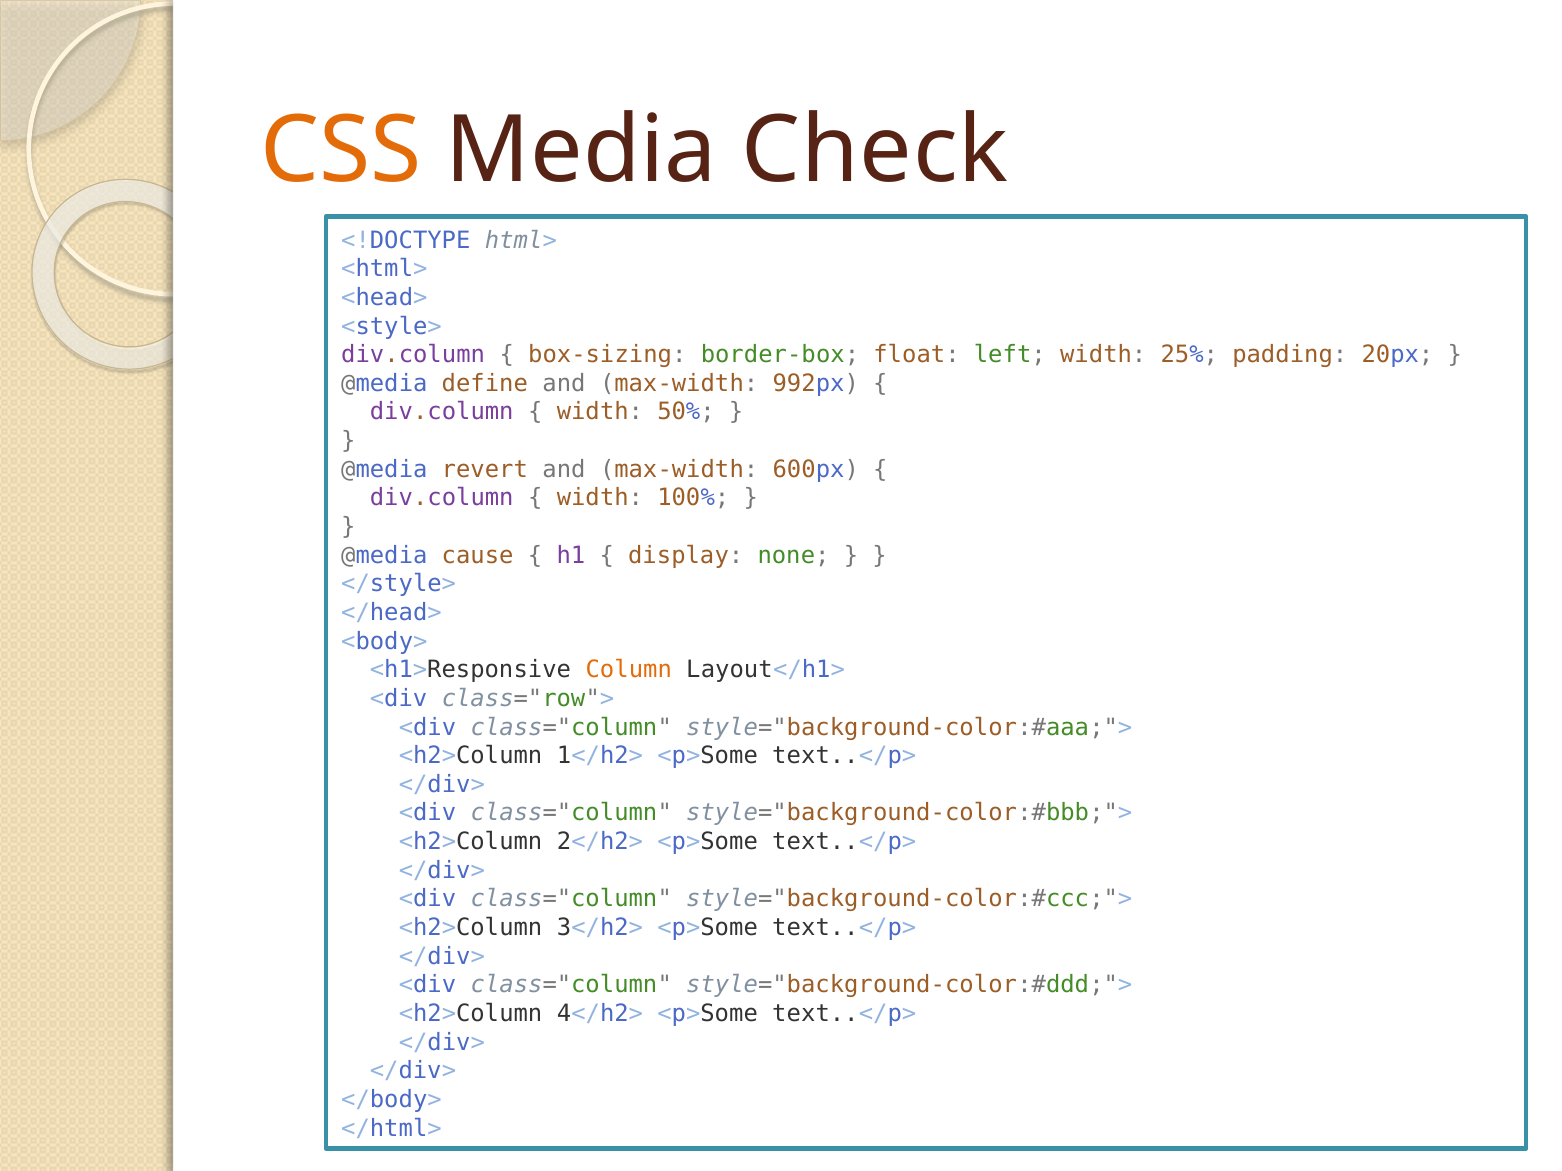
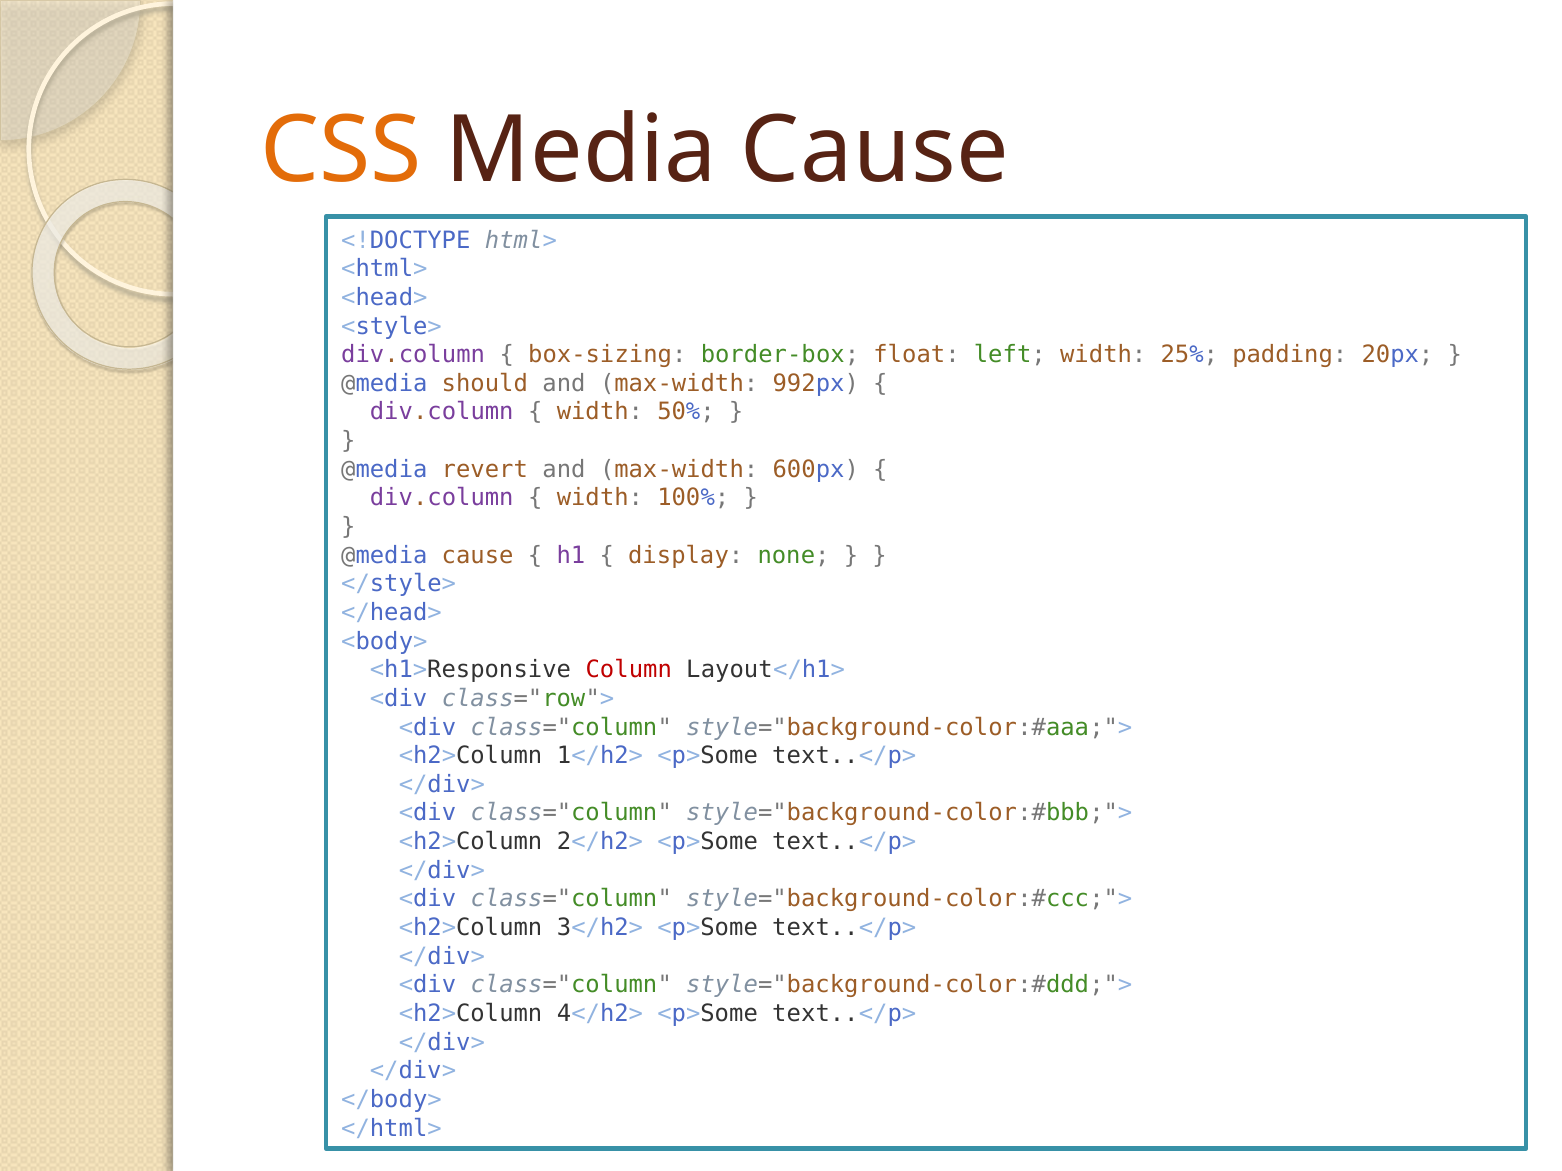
Media Check: Check -> Cause
define: define -> should
Column colour: orange -> red
